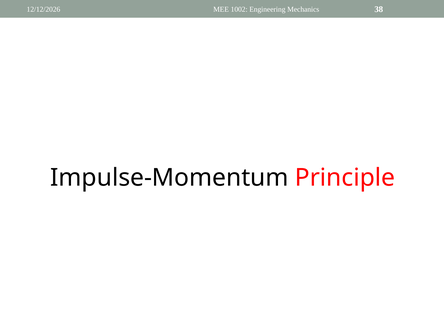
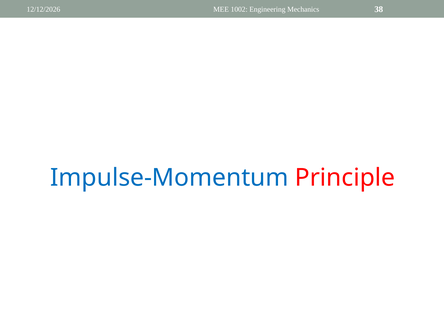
Impulse-Momentum colour: black -> blue
